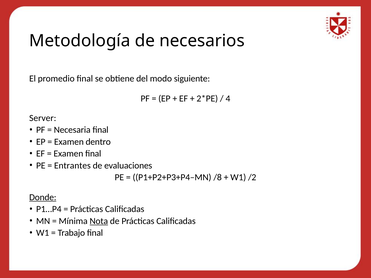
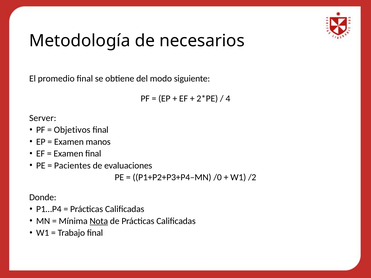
Necesaria: Necesaria -> Objetivos
dentro: dentro -> manos
Entrantes: Entrantes -> Pacientes
/8: /8 -> /0
Donde underline: present -> none
